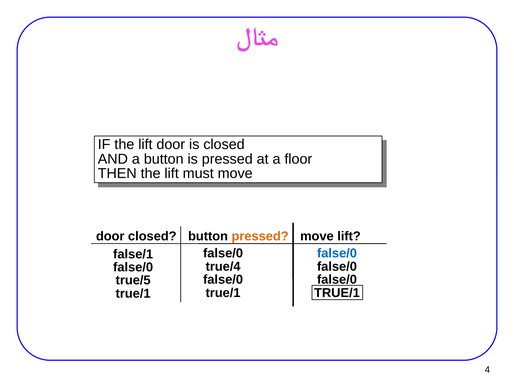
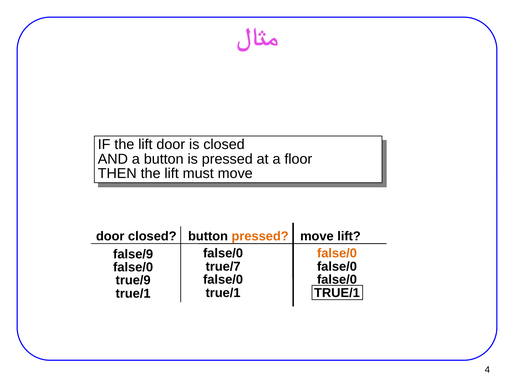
false/0 at (337, 253) colour: blue -> orange
false/1: false/1 -> false/9
true/4: true/4 -> true/7
true/5: true/5 -> true/9
